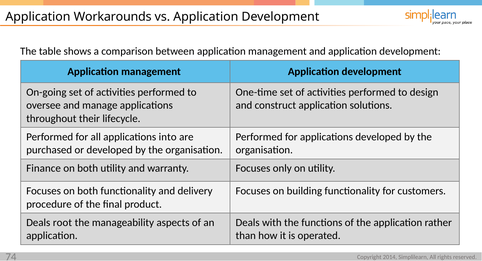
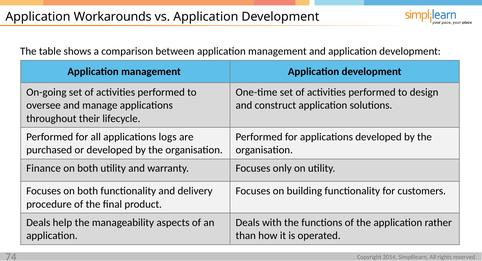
into: into -> logs
root: root -> help
